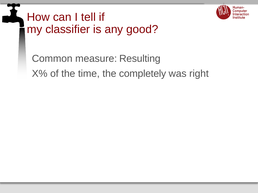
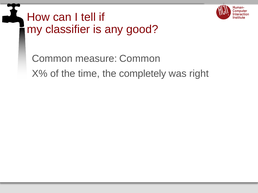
measure Resulting: Resulting -> Common
